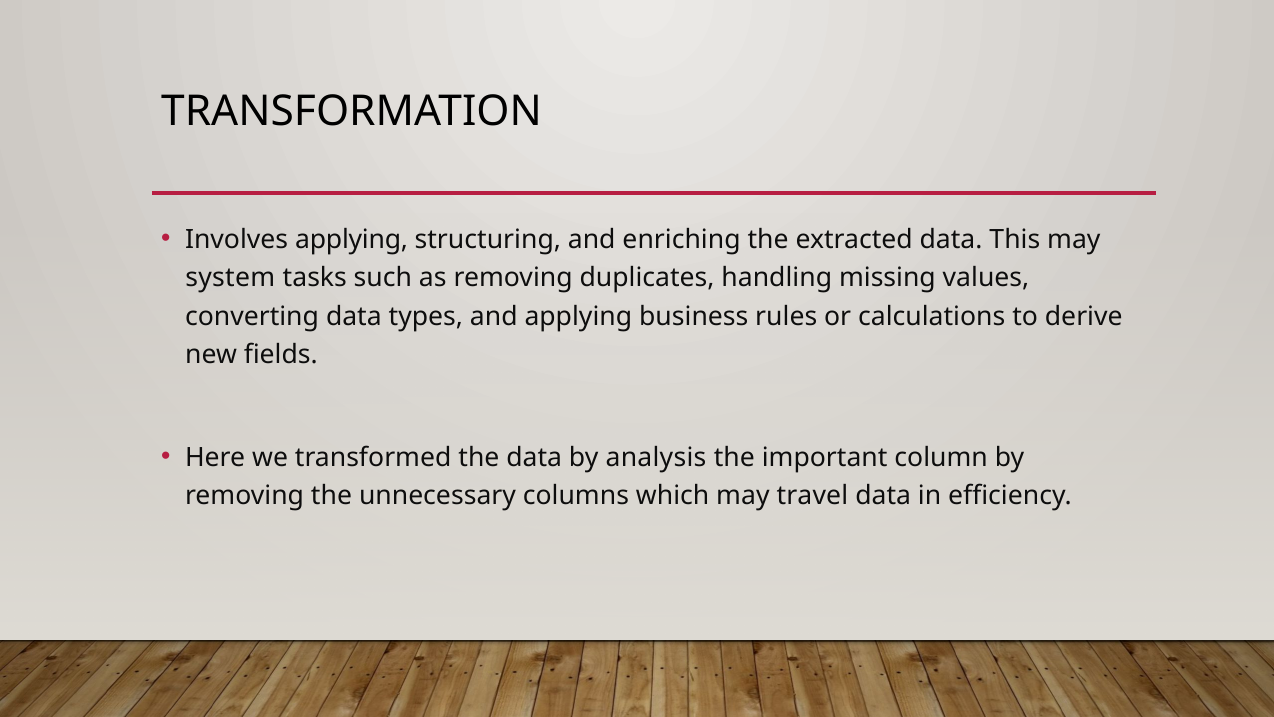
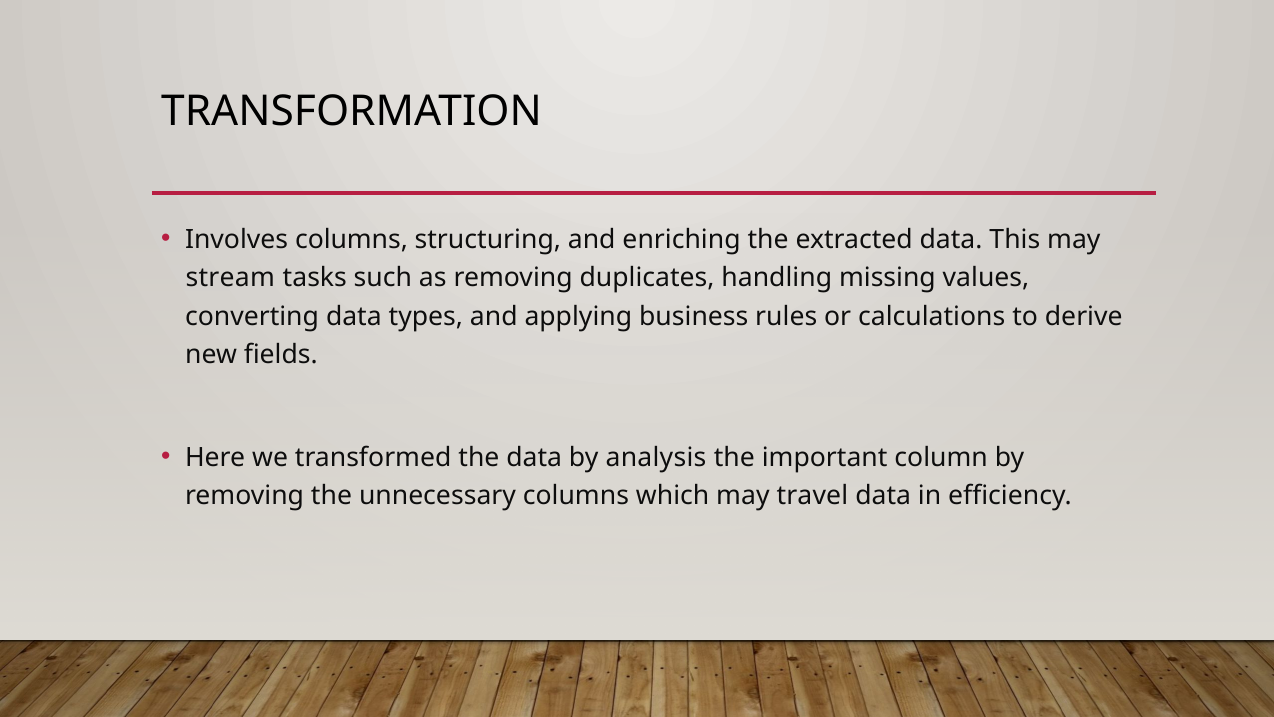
Involves applying: applying -> columns
system: system -> stream
